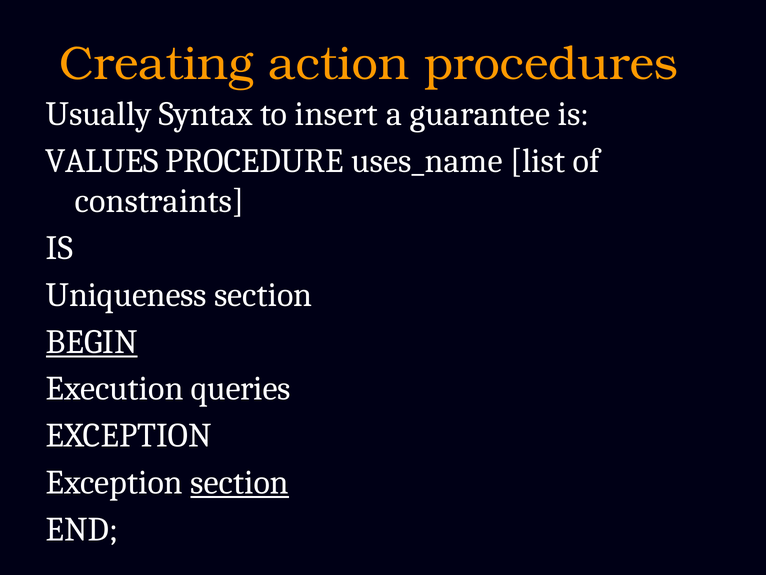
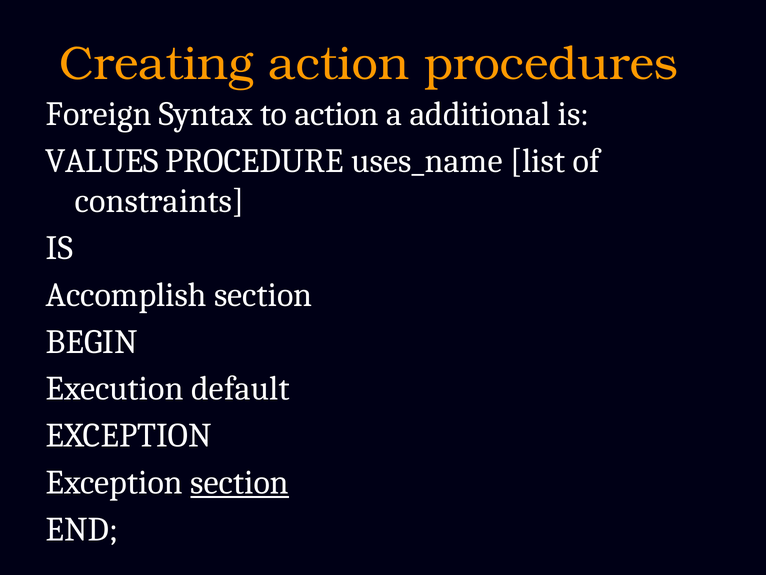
Usually: Usually -> Foreign
to insert: insert -> action
guarantee: guarantee -> additional
Uniqueness: Uniqueness -> Accomplish
BEGIN underline: present -> none
queries: queries -> default
